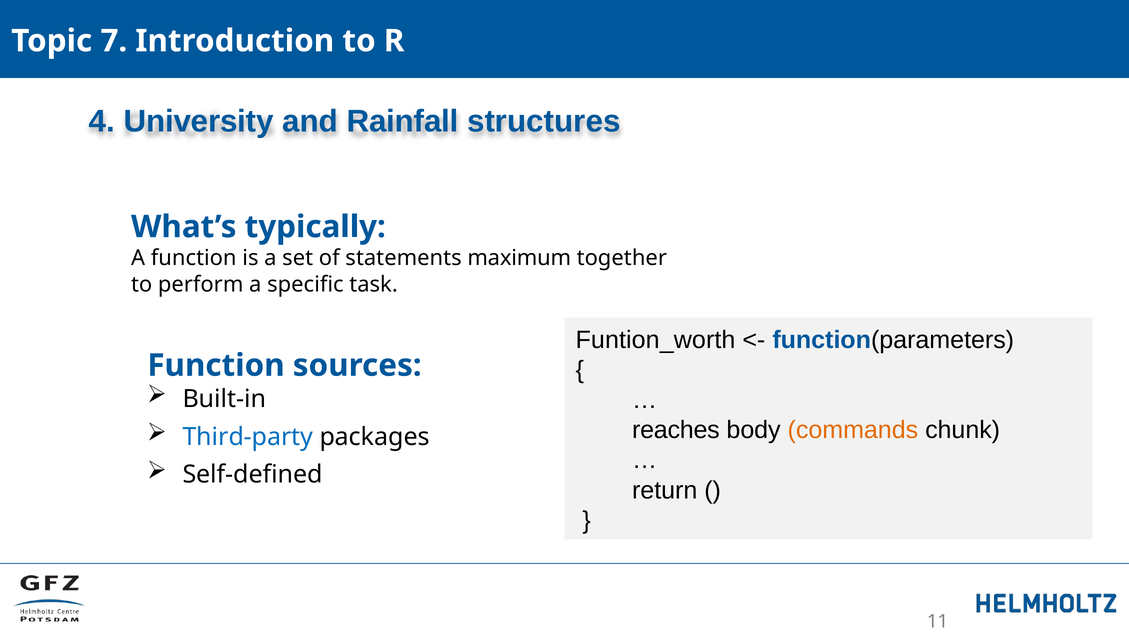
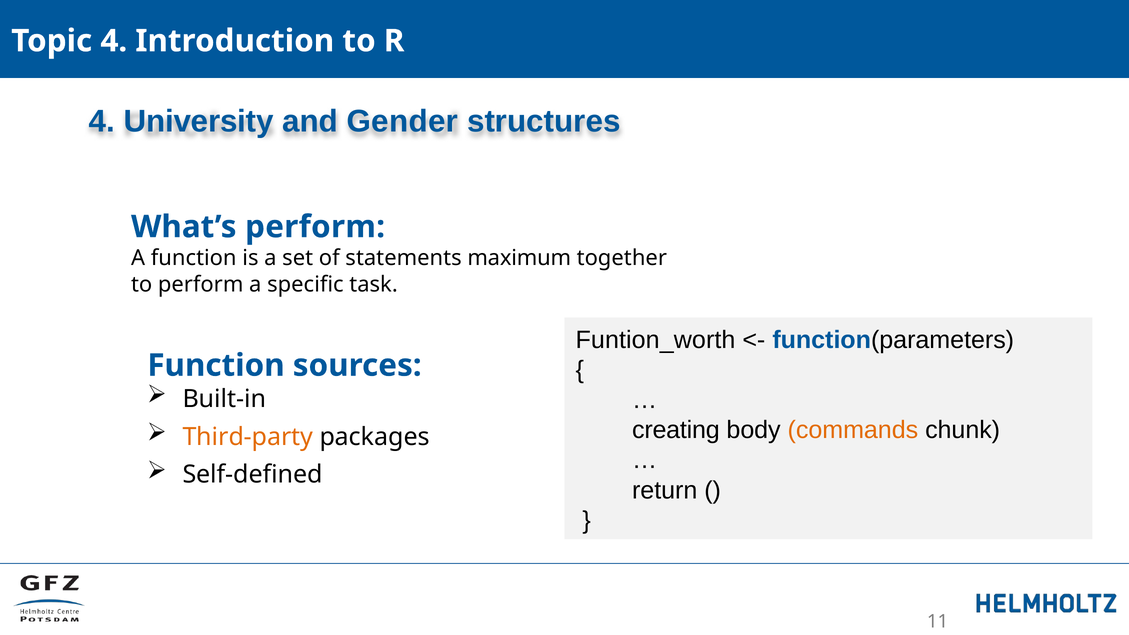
Topic 7: 7 -> 4
Rainfall: Rainfall -> Gender
What’s typically: typically -> perform
reaches: reaches -> creating
Third-party colour: blue -> orange
